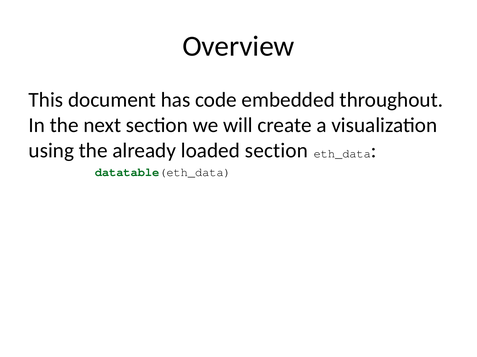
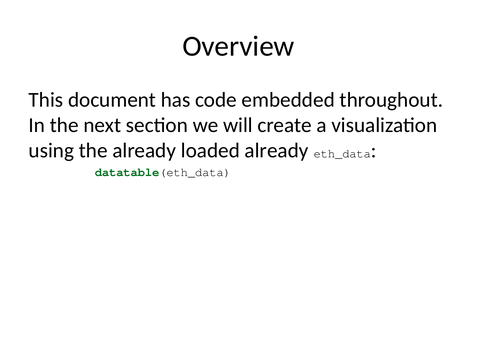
loaded section: section -> already
